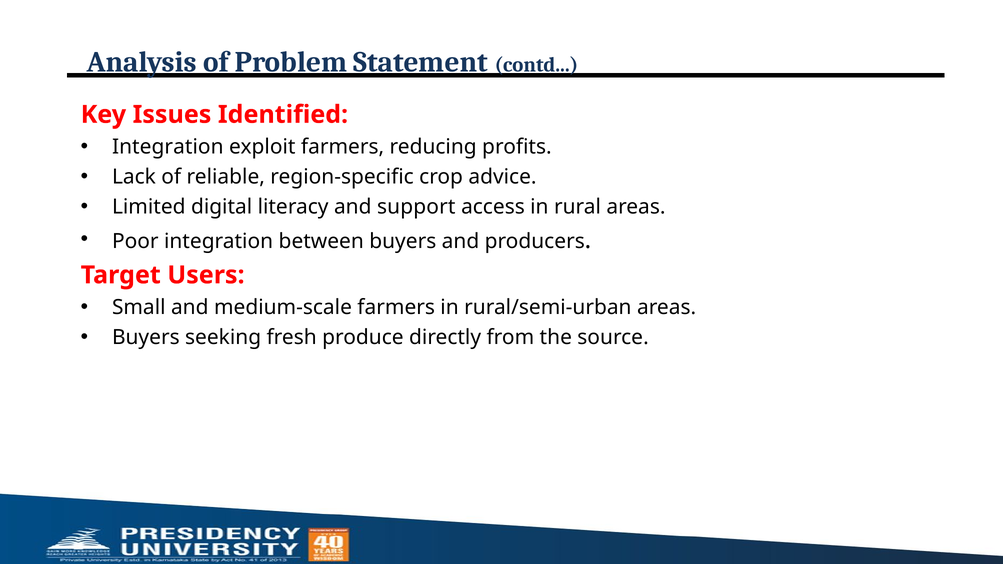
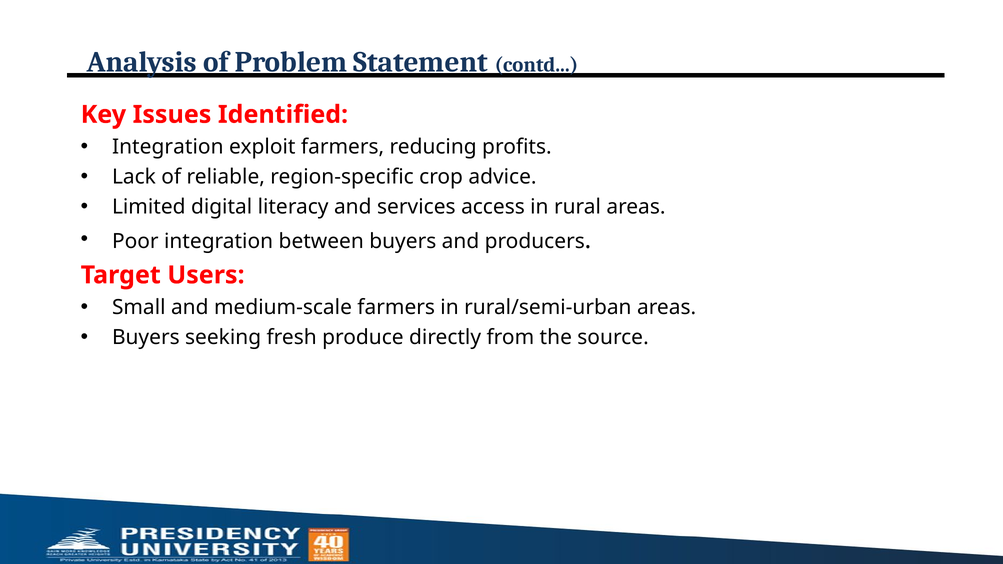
support: support -> services
